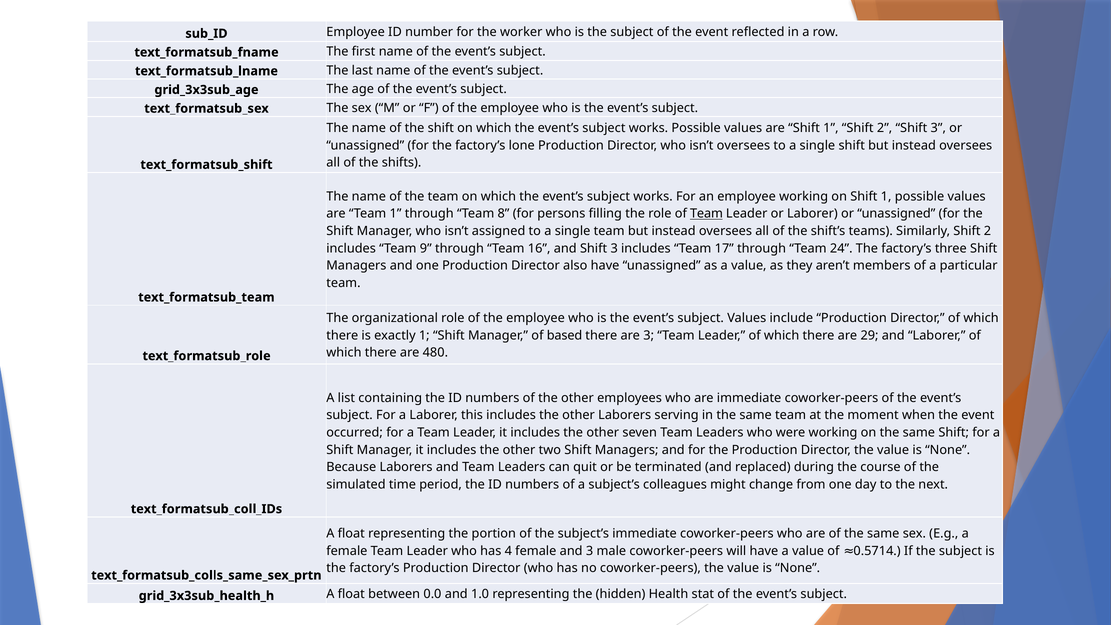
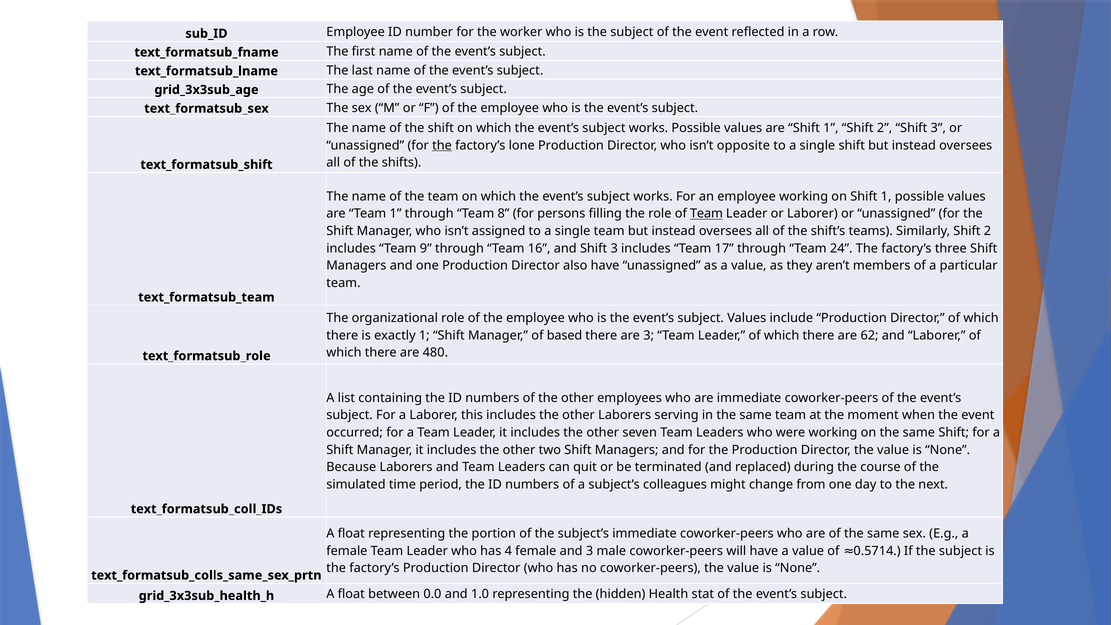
the at (442, 145) underline: none -> present
isn’t oversees: oversees -> opposite
29: 29 -> 62
